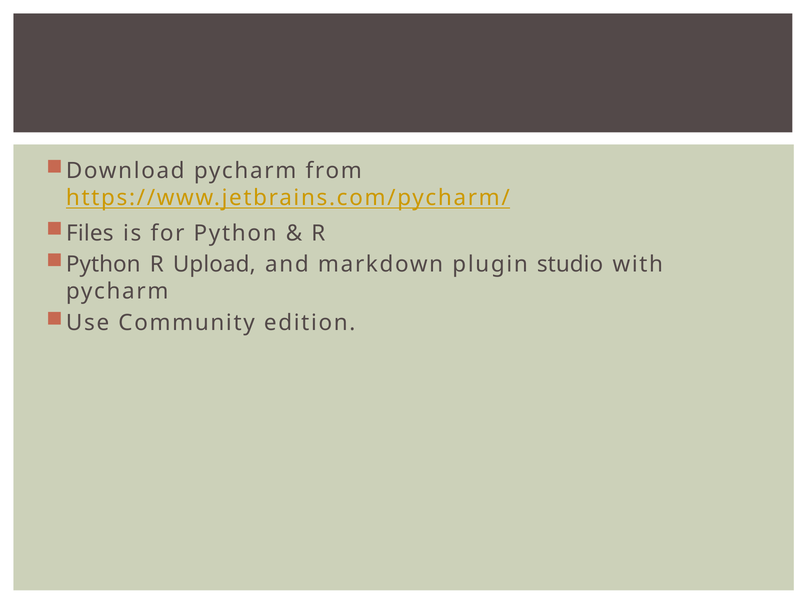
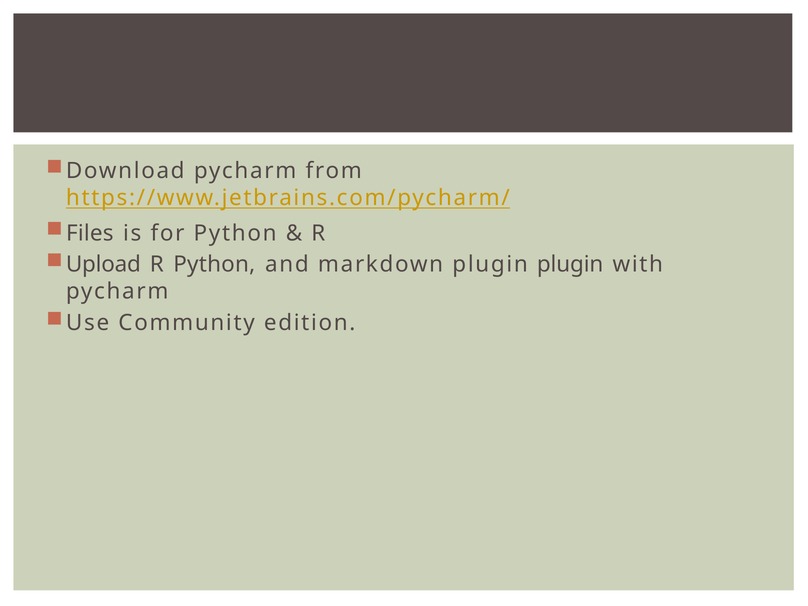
Python at (103, 265): Python -> Upload
R Upload: Upload -> Python
plugin studio: studio -> plugin
